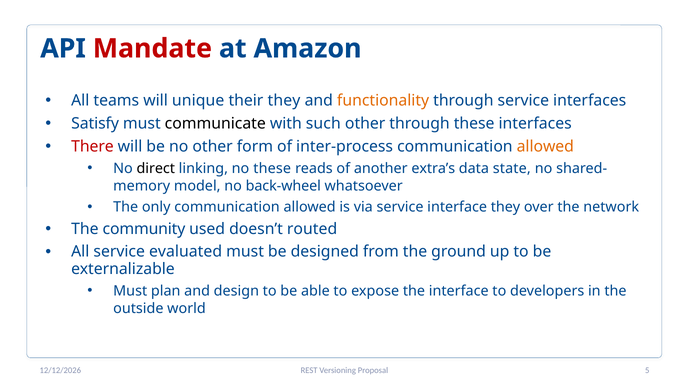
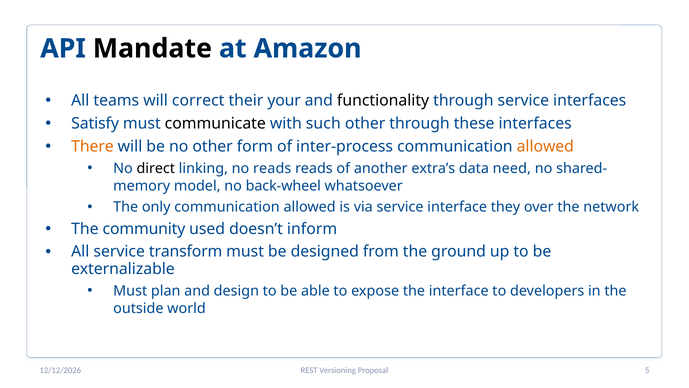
Mandate colour: red -> black
unique: unique -> correct
their they: they -> your
functionality colour: orange -> black
There colour: red -> orange
no these: these -> reads
state: state -> need
routed: routed -> inform
evaluated: evaluated -> transform
